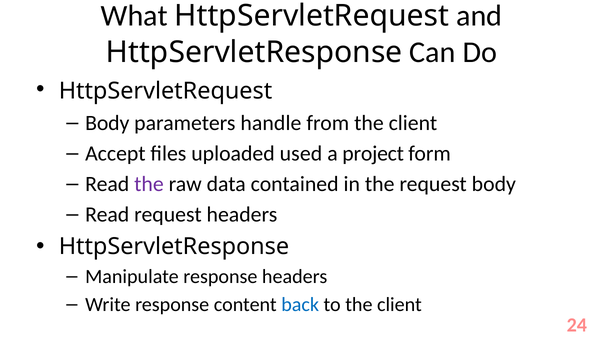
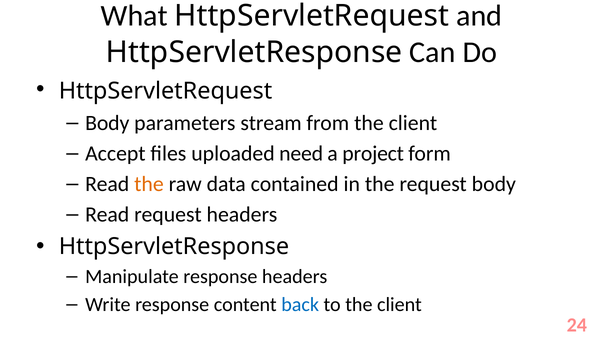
handle: handle -> stream
used: used -> need
the at (149, 184) colour: purple -> orange
